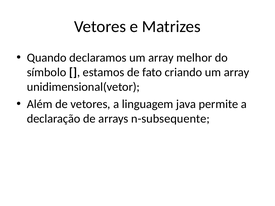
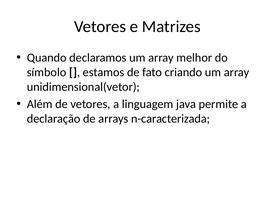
n-subsequente: n-subsequente -> n-caracterizada
